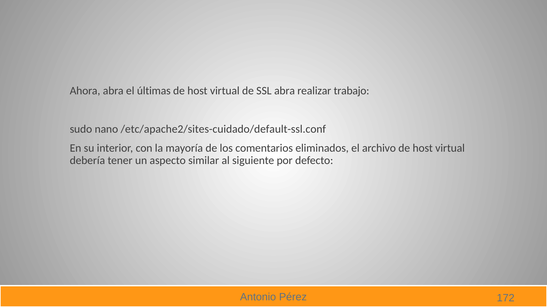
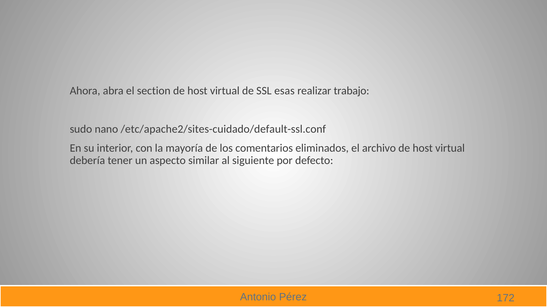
últimas: últimas -> section
SSL abra: abra -> esas
